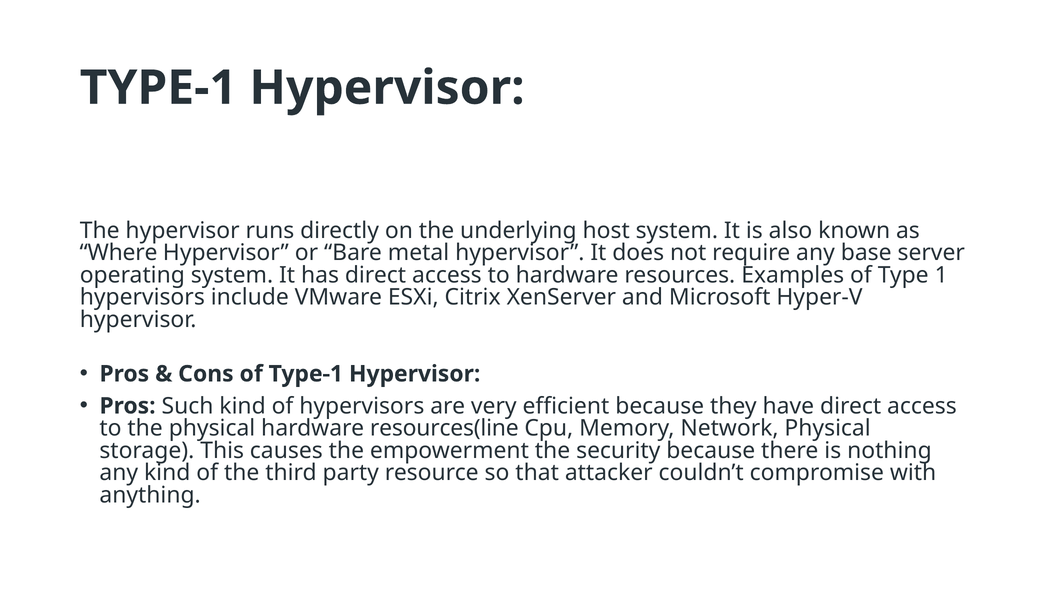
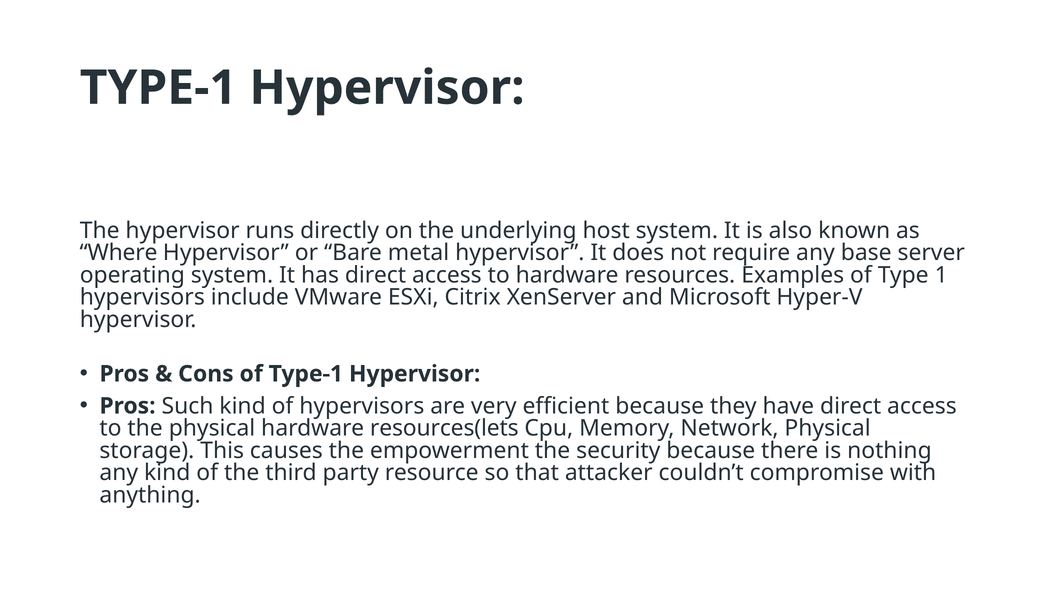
resources(line: resources(line -> resources(lets
